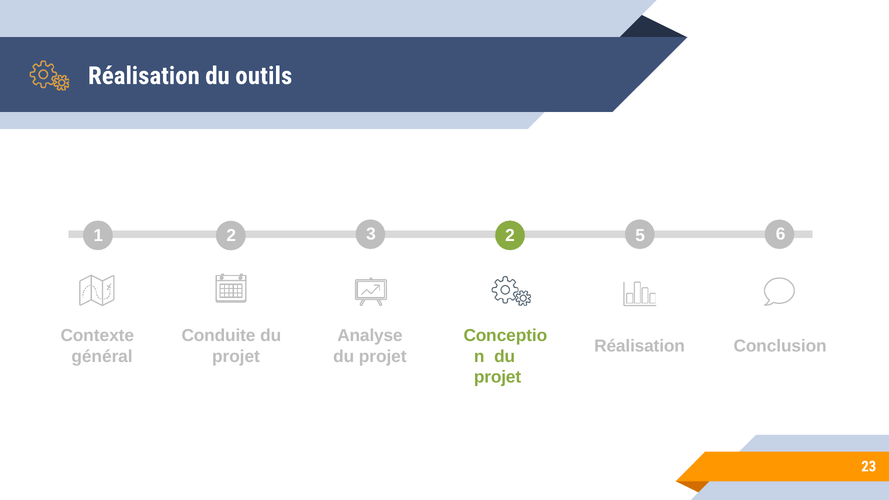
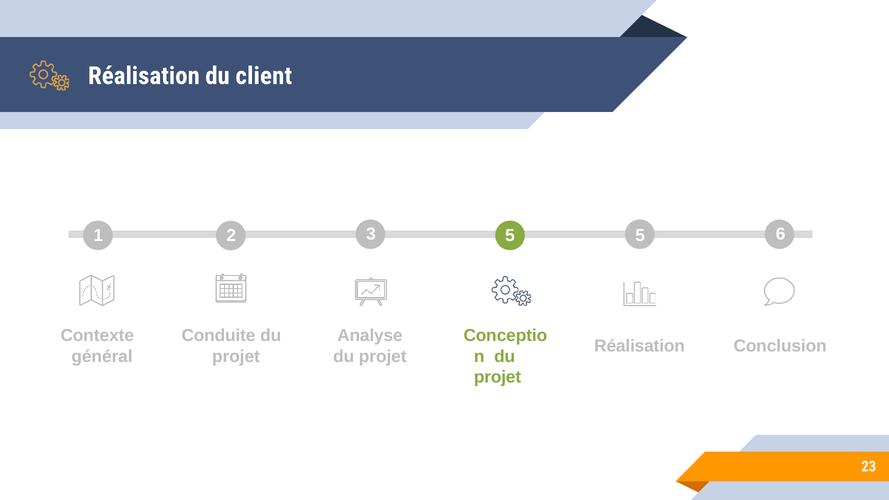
outils: outils -> client
3 2: 2 -> 5
